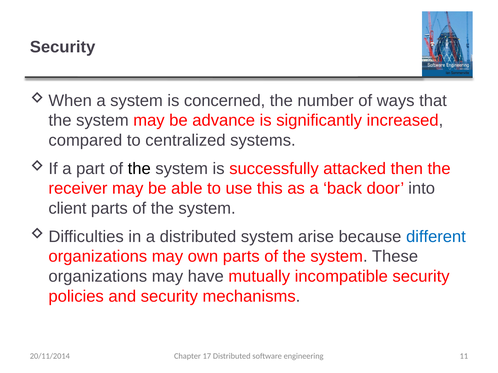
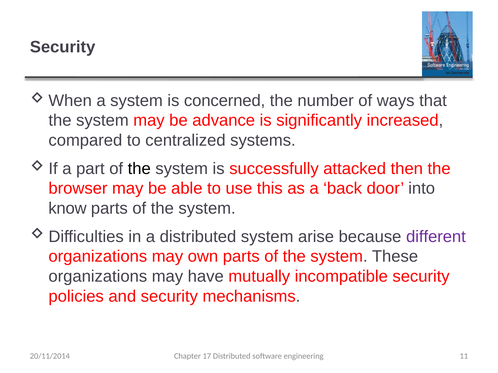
receiver: receiver -> browser
client: client -> know
different colour: blue -> purple
